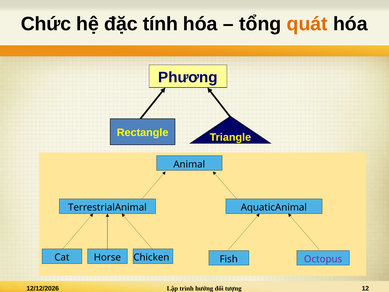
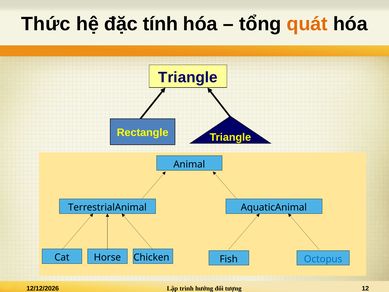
Chức: Chức -> Thức
Phương at (188, 77): Phương -> Triangle
Octopus colour: purple -> blue
